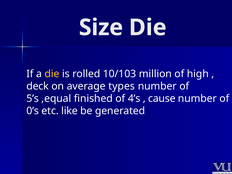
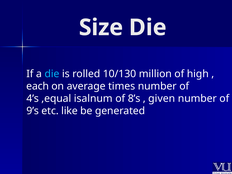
die at (52, 74) colour: yellow -> light blue
10/103: 10/103 -> 10/130
deck: deck -> each
types: types -> times
5’s: 5’s -> 4’s
finished: finished -> isalnum
4’s: 4’s -> 8’s
cause: cause -> given
0’s: 0’s -> 9’s
